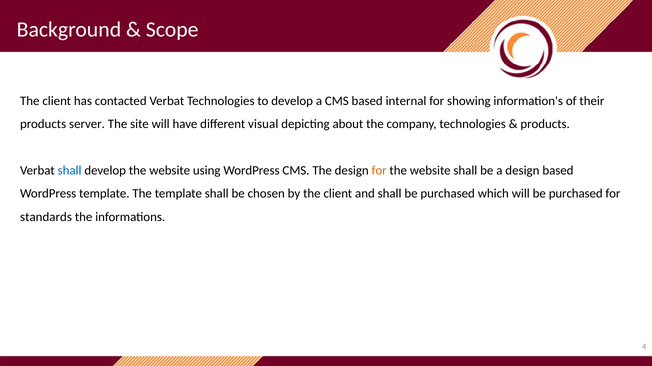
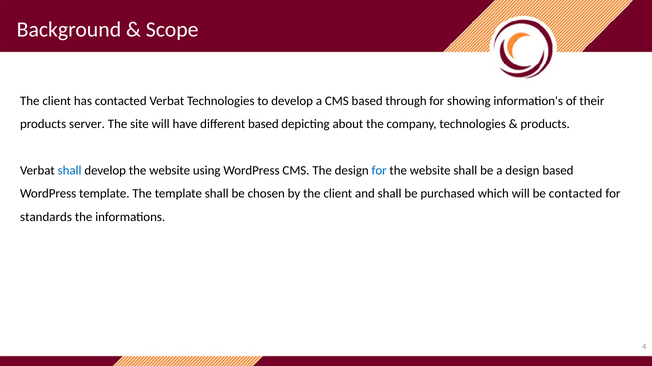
internal: internal -> through
different visual: visual -> based
for at (379, 171) colour: orange -> blue
will be purchased: purchased -> contacted
